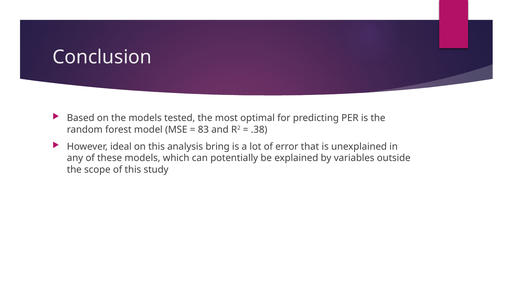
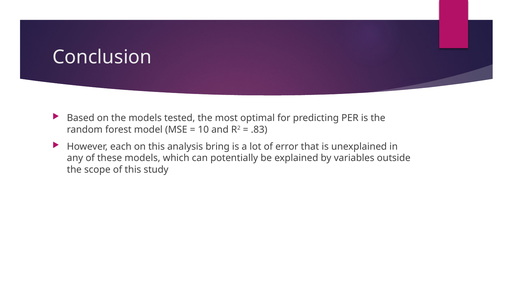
83: 83 -> 10
.38: .38 -> .83
ideal: ideal -> each
